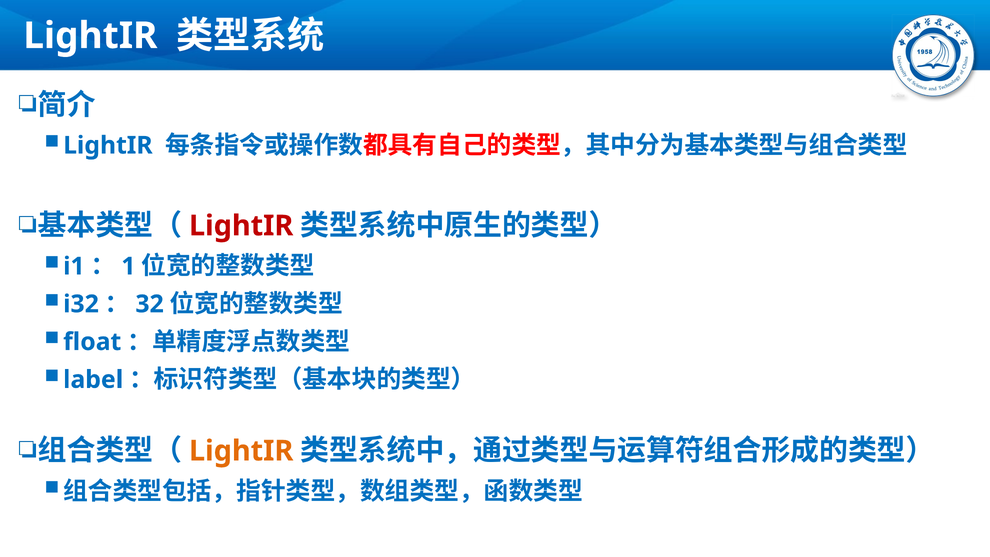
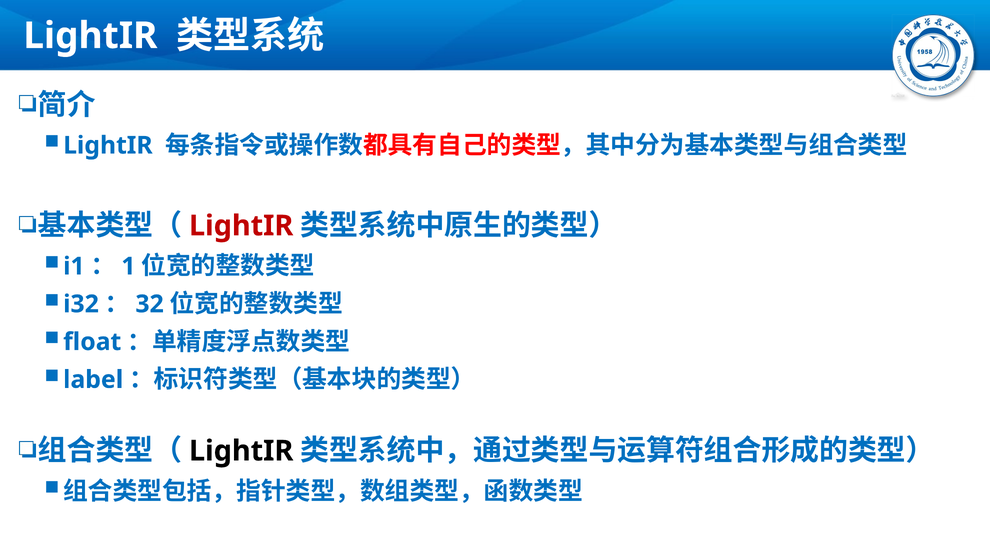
LightIR at (241, 451) colour: orange -> black
